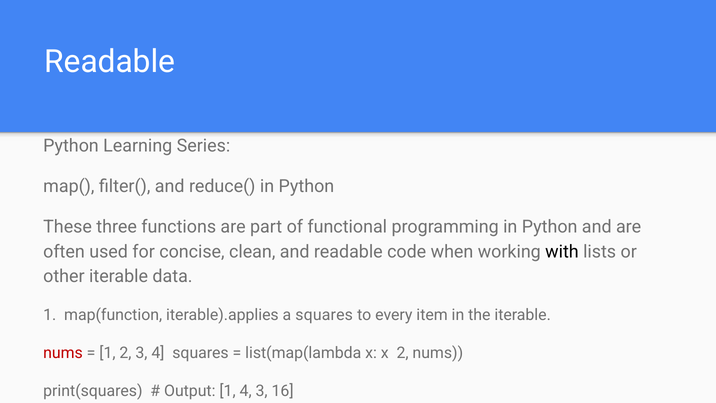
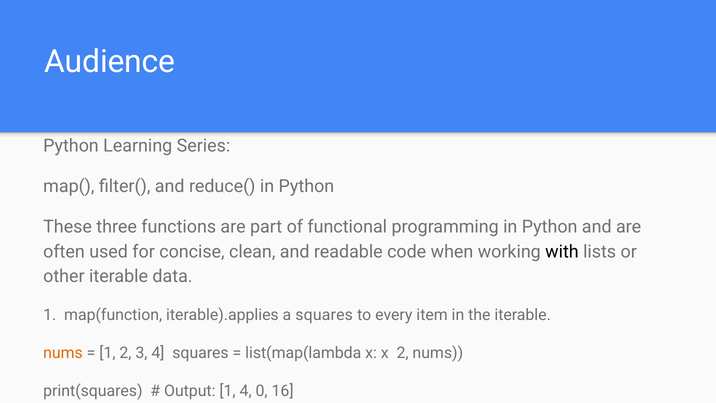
Readable at (110, 62): Readable -> Audience
nums at (63, 353) colour: red -> orange
4 3: 3 -> 0
